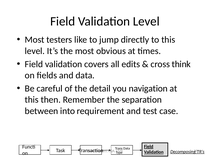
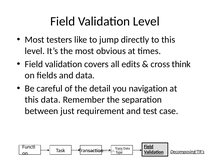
this then: then -> data
into: into -> just
